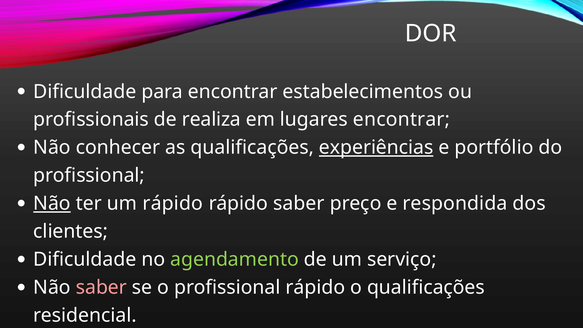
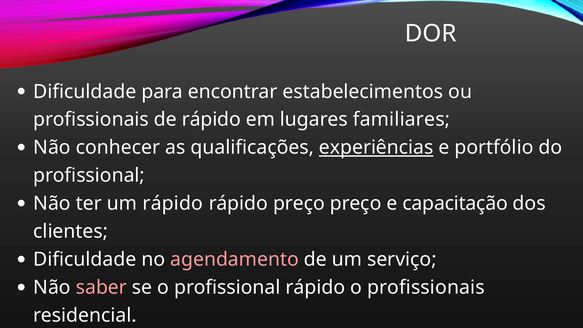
de realiza: realiza -> rápido
lugares encontrar: encontrar -> familiares
Não at (52, 204) underline: present -> none
rápido saber: saber -> preço
respondida: respondida -> capacitação
agendamento colour: light green -> pink
o qualificações: qualificações -> profissionais
